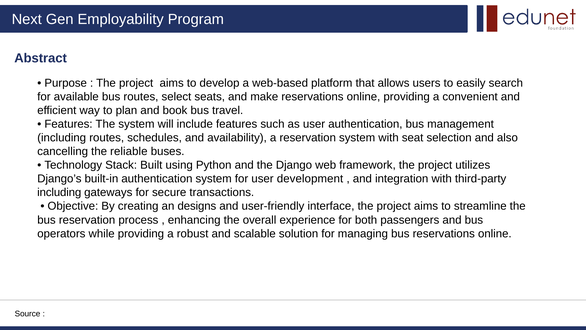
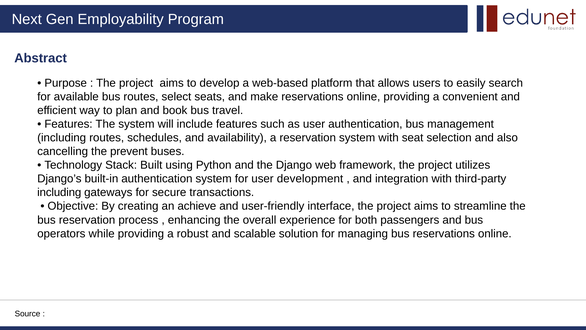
reliable: reliable -> prevent
designs: designs -> achieve
